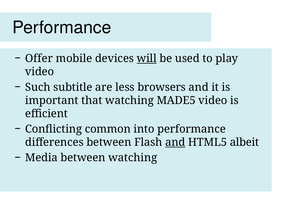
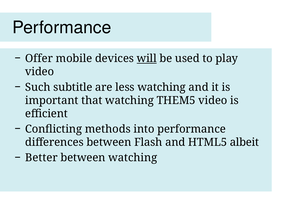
less browsers: browsers -> watching
MADE5: MADE5 -> THEM5
common: common -> methods
and at (175, 142) underline: present -> none
Media: Media -> Better
